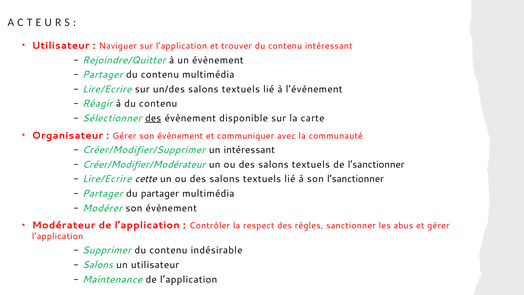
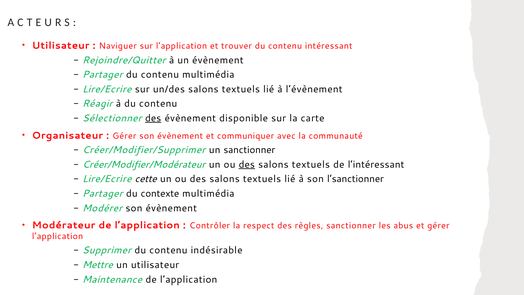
un intéressant: intéressant -> sanctionner
des at (247, 164) underline: none -> present
de l’sanctionner: l’sanctionner -> l’intéressant
du partager: partager -> contexte
Salons at (98, 265): Salons -> Mettre
